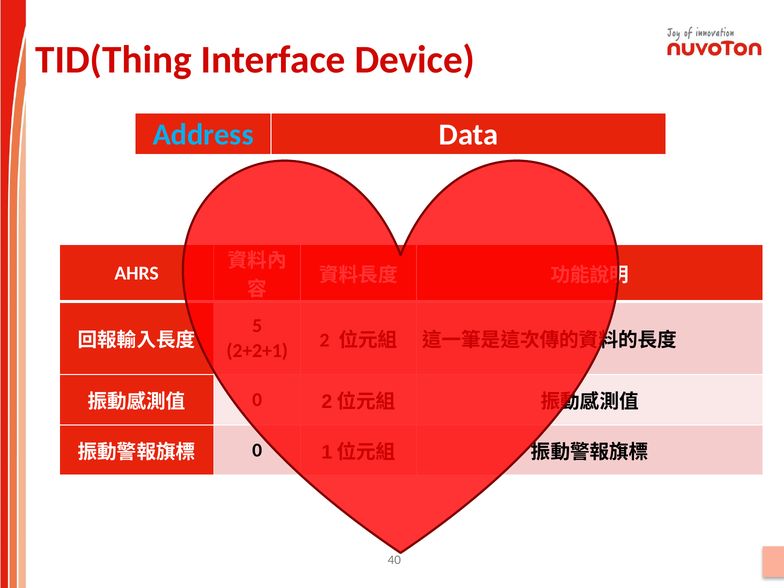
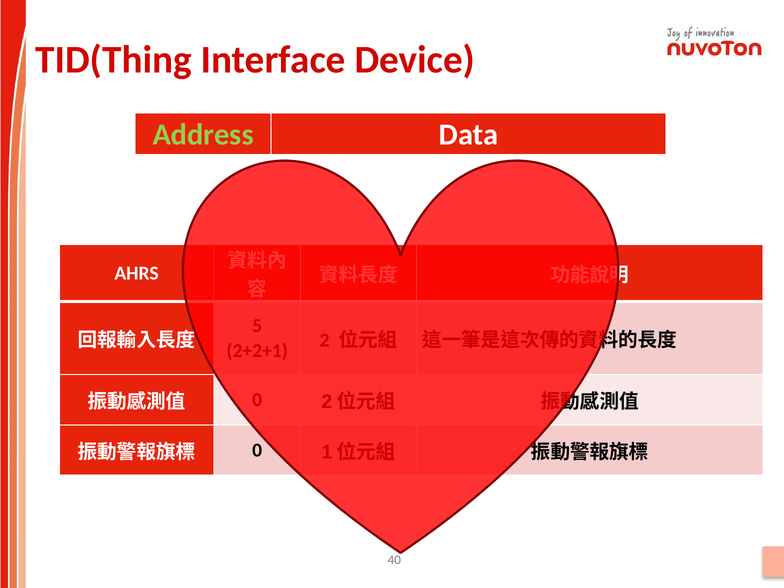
Address colour: light blue -> light green
